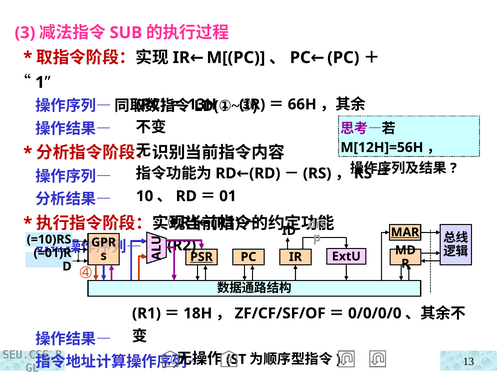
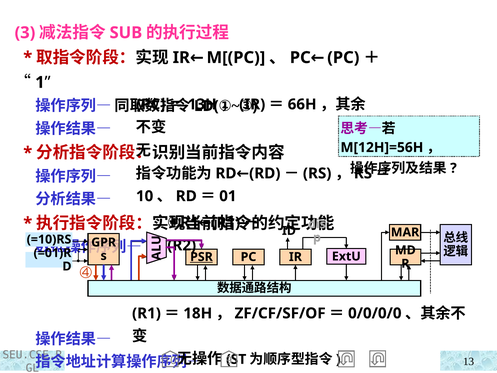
MAR underline: present -> none
